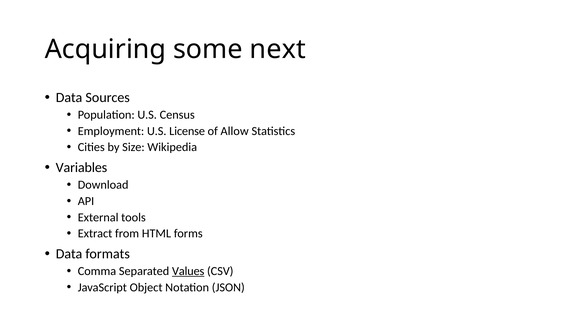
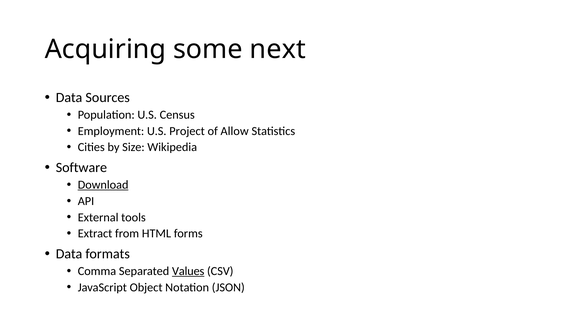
License: License -> Project
Variables: Variables -> Software
Download underline: none -> present
